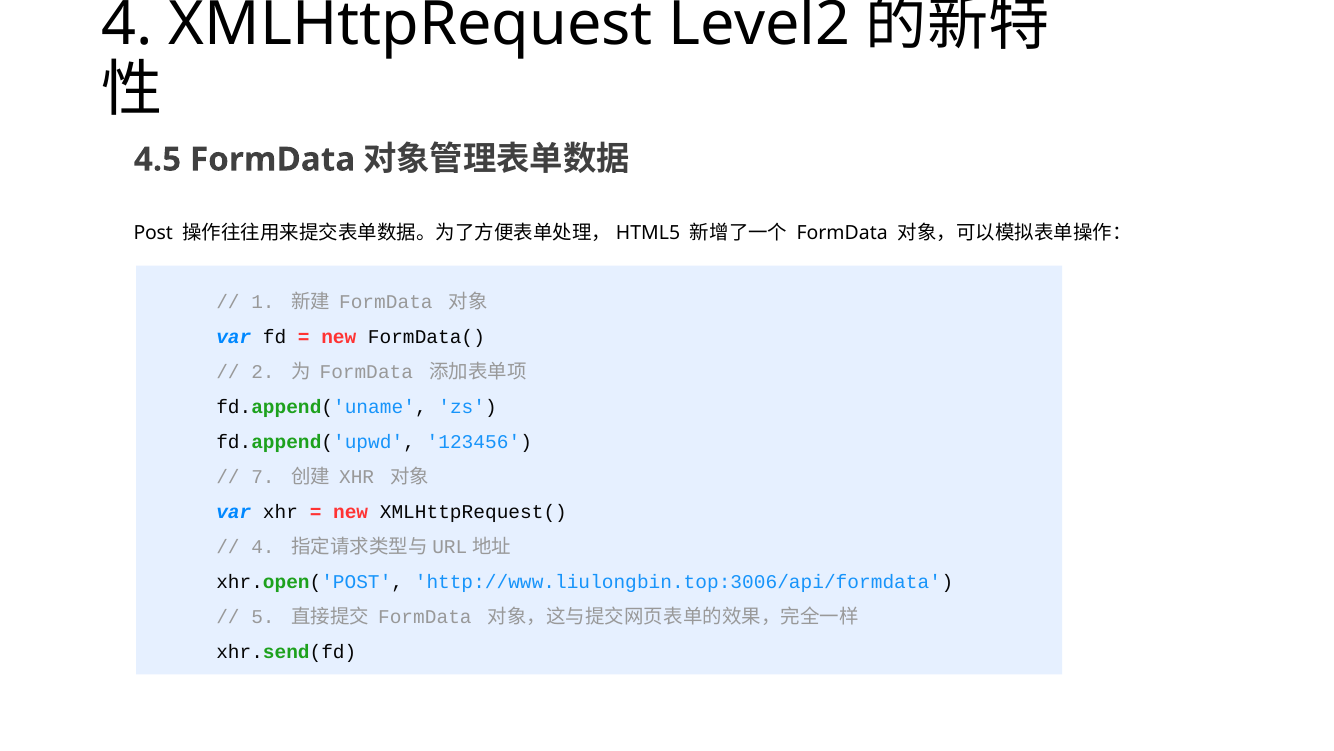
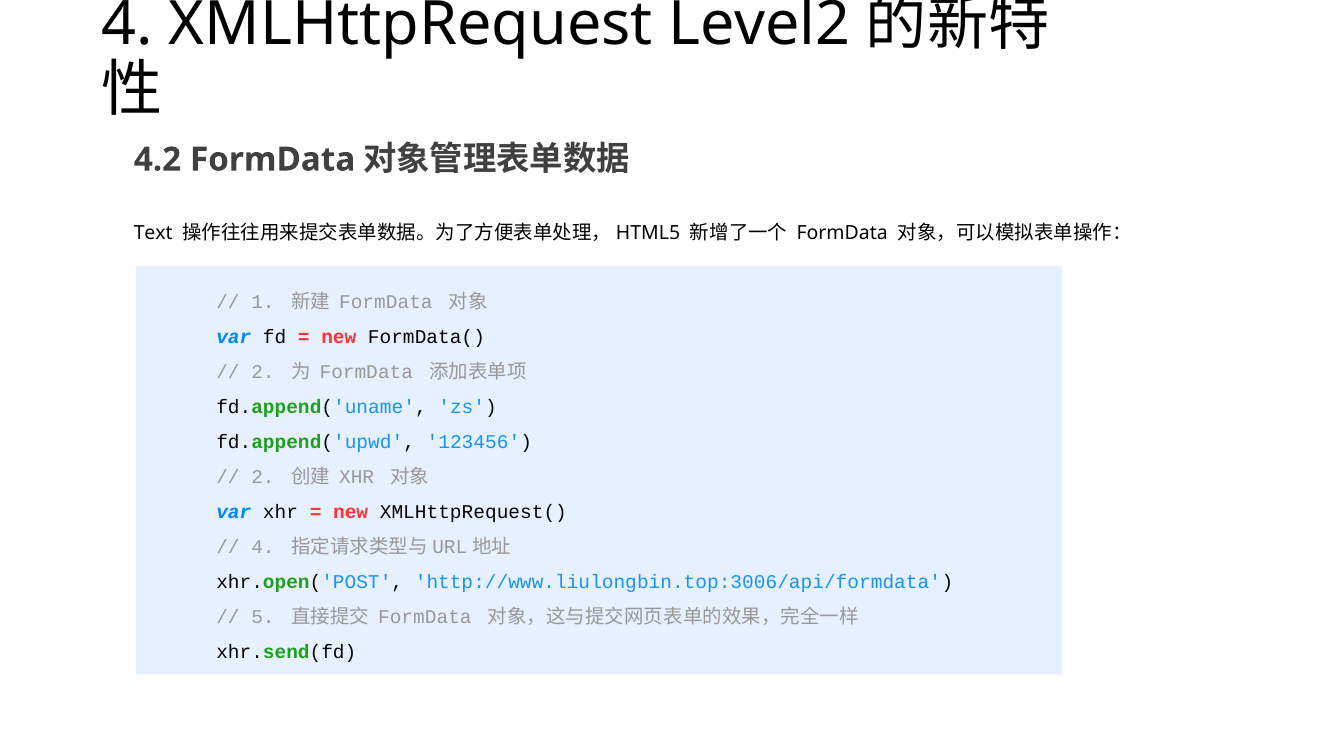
4.5: 4.5 -> 4.2
Post: Post -> Text
7 at (263, 477): 7 -> 2
